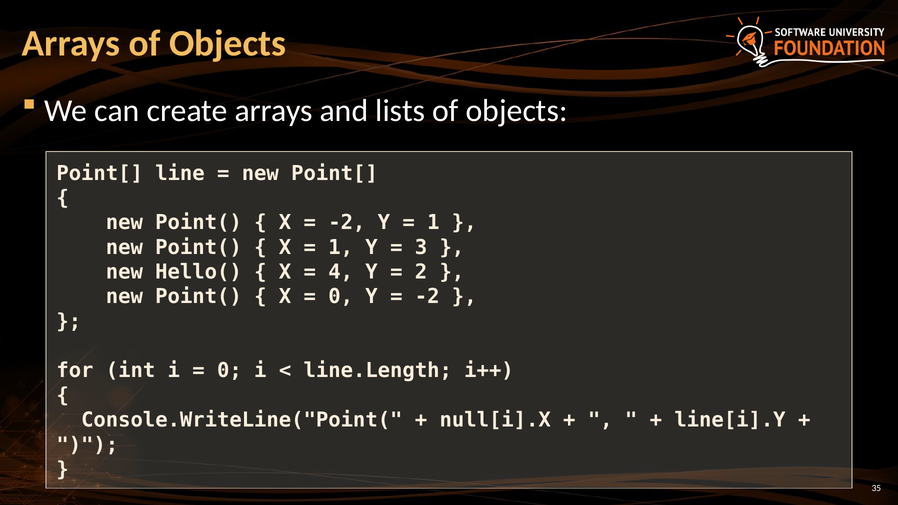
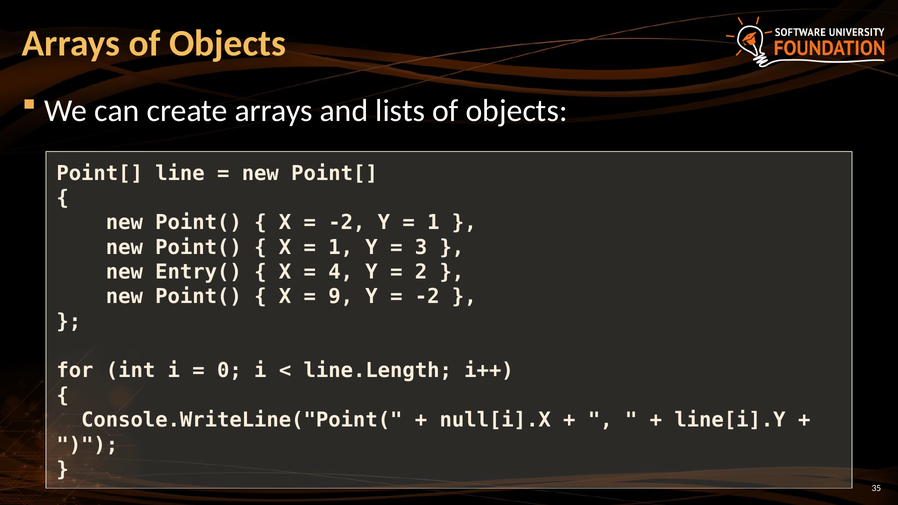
Hello(: Hello( -> Entry(
0 at (341, 297): 0 -> 9
